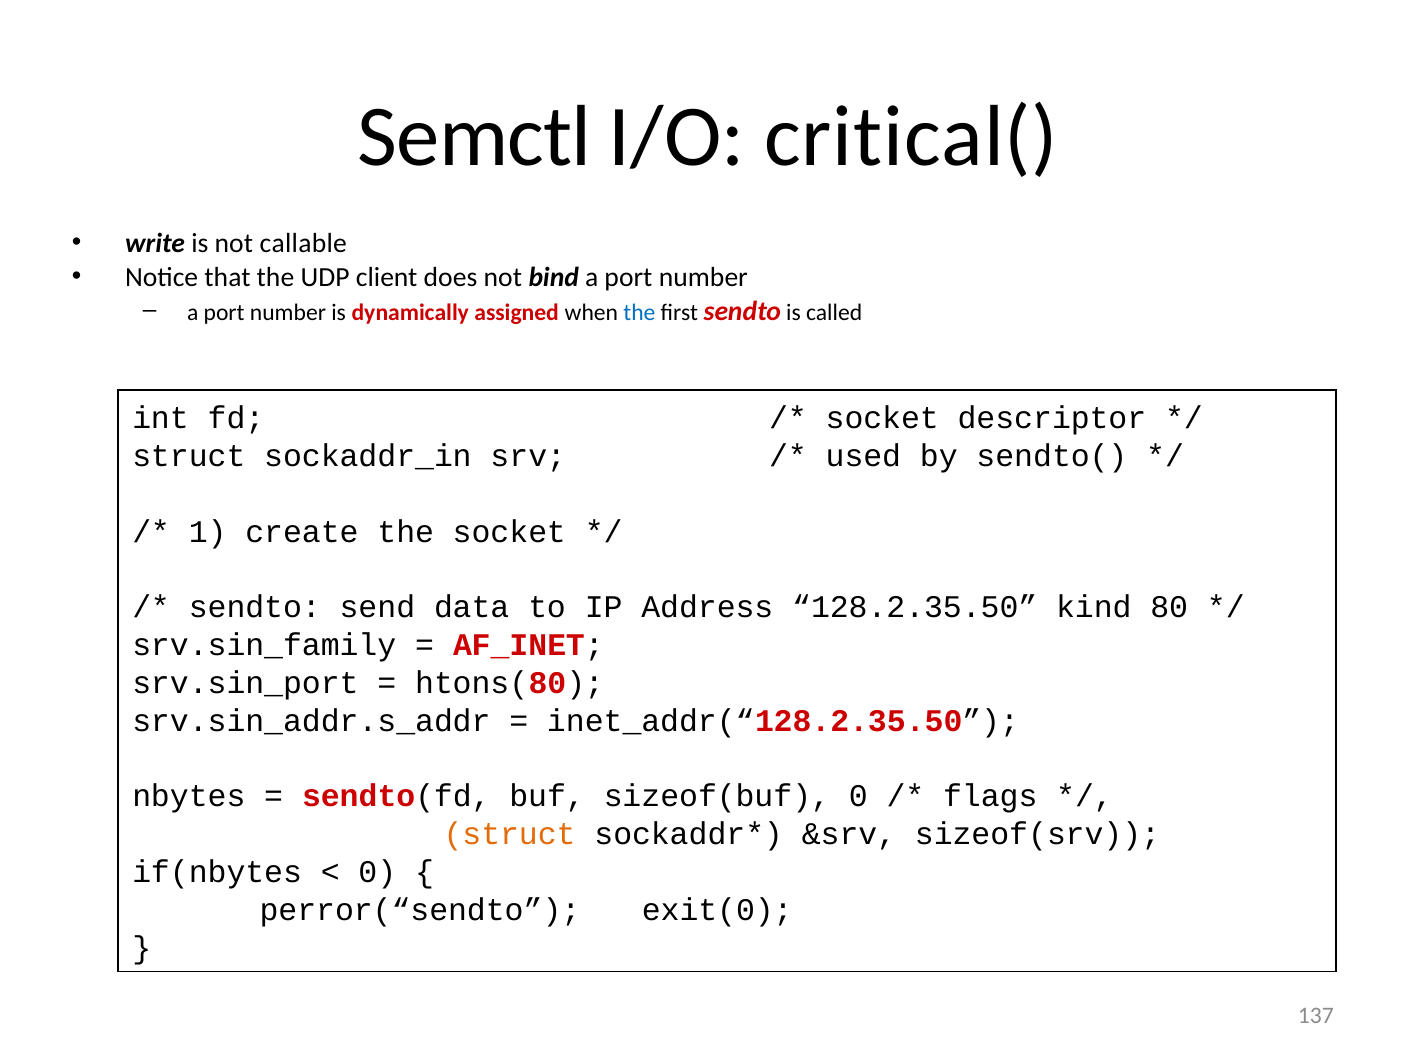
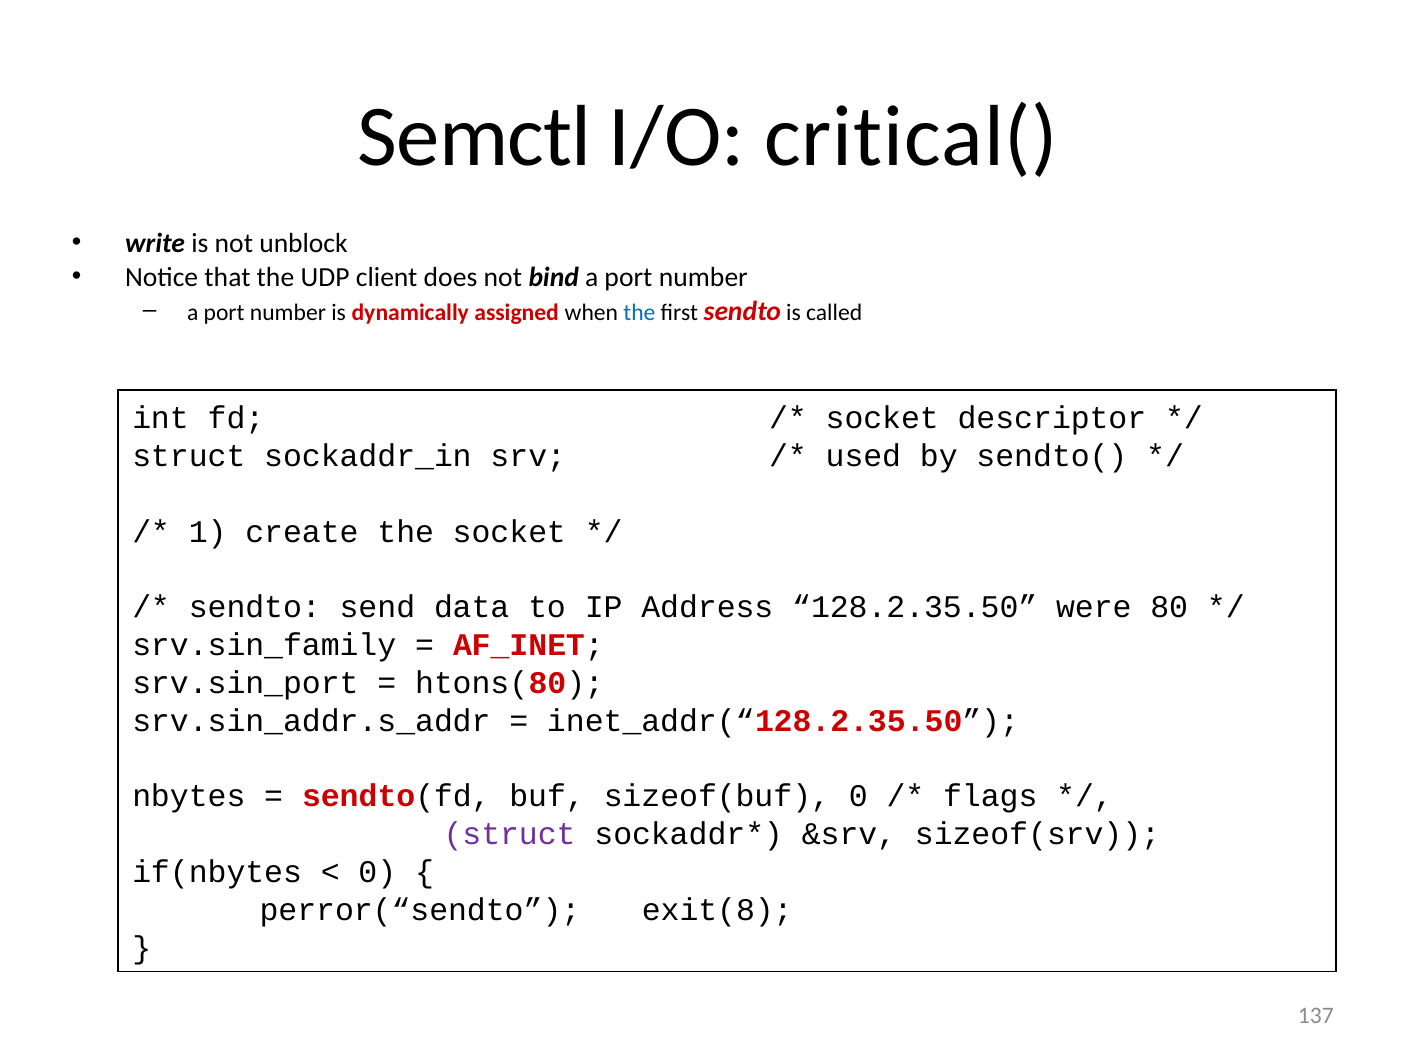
callable: callable -> unblock
kind: kind -> were
struct at (510, 834) colour: orange -> purple
exit(0: exit(0 -> exit(8
